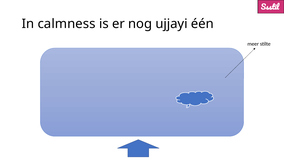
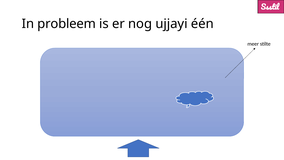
calmness: calmness -> probleem
